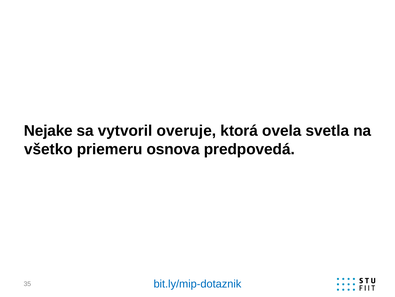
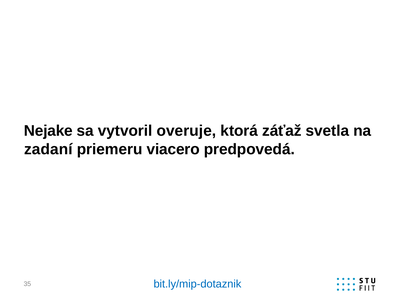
ovela: ovela -> záťaž
všetko: všetko -> zadaní
osnova: osnova -> viacero
